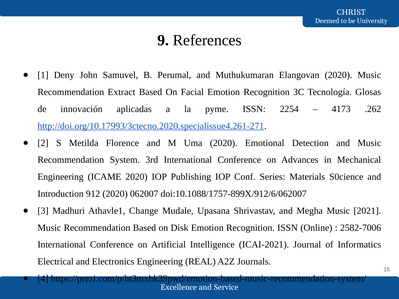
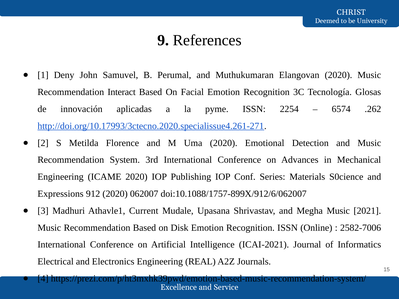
Extract: Extract -> Interact
4173: 4173 -> 6574
Introduction: Introduction -> Expressions
Change: Change -> Current
